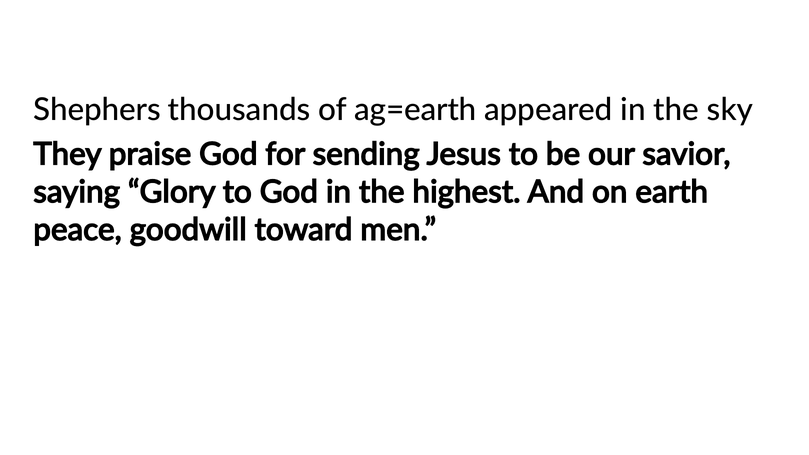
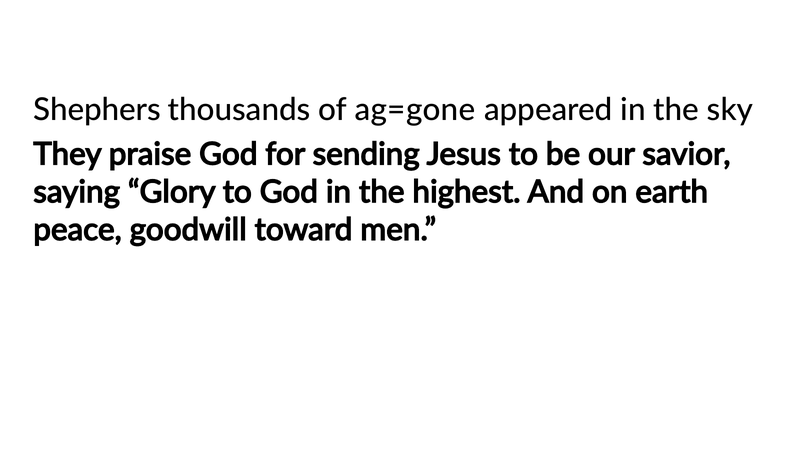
ag=earth: ag=earth -> ag=gone
